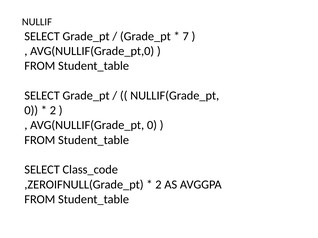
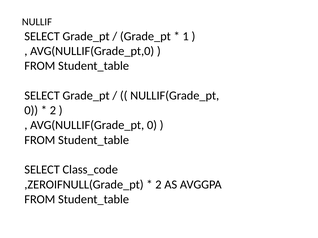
7: 7 -> 1
